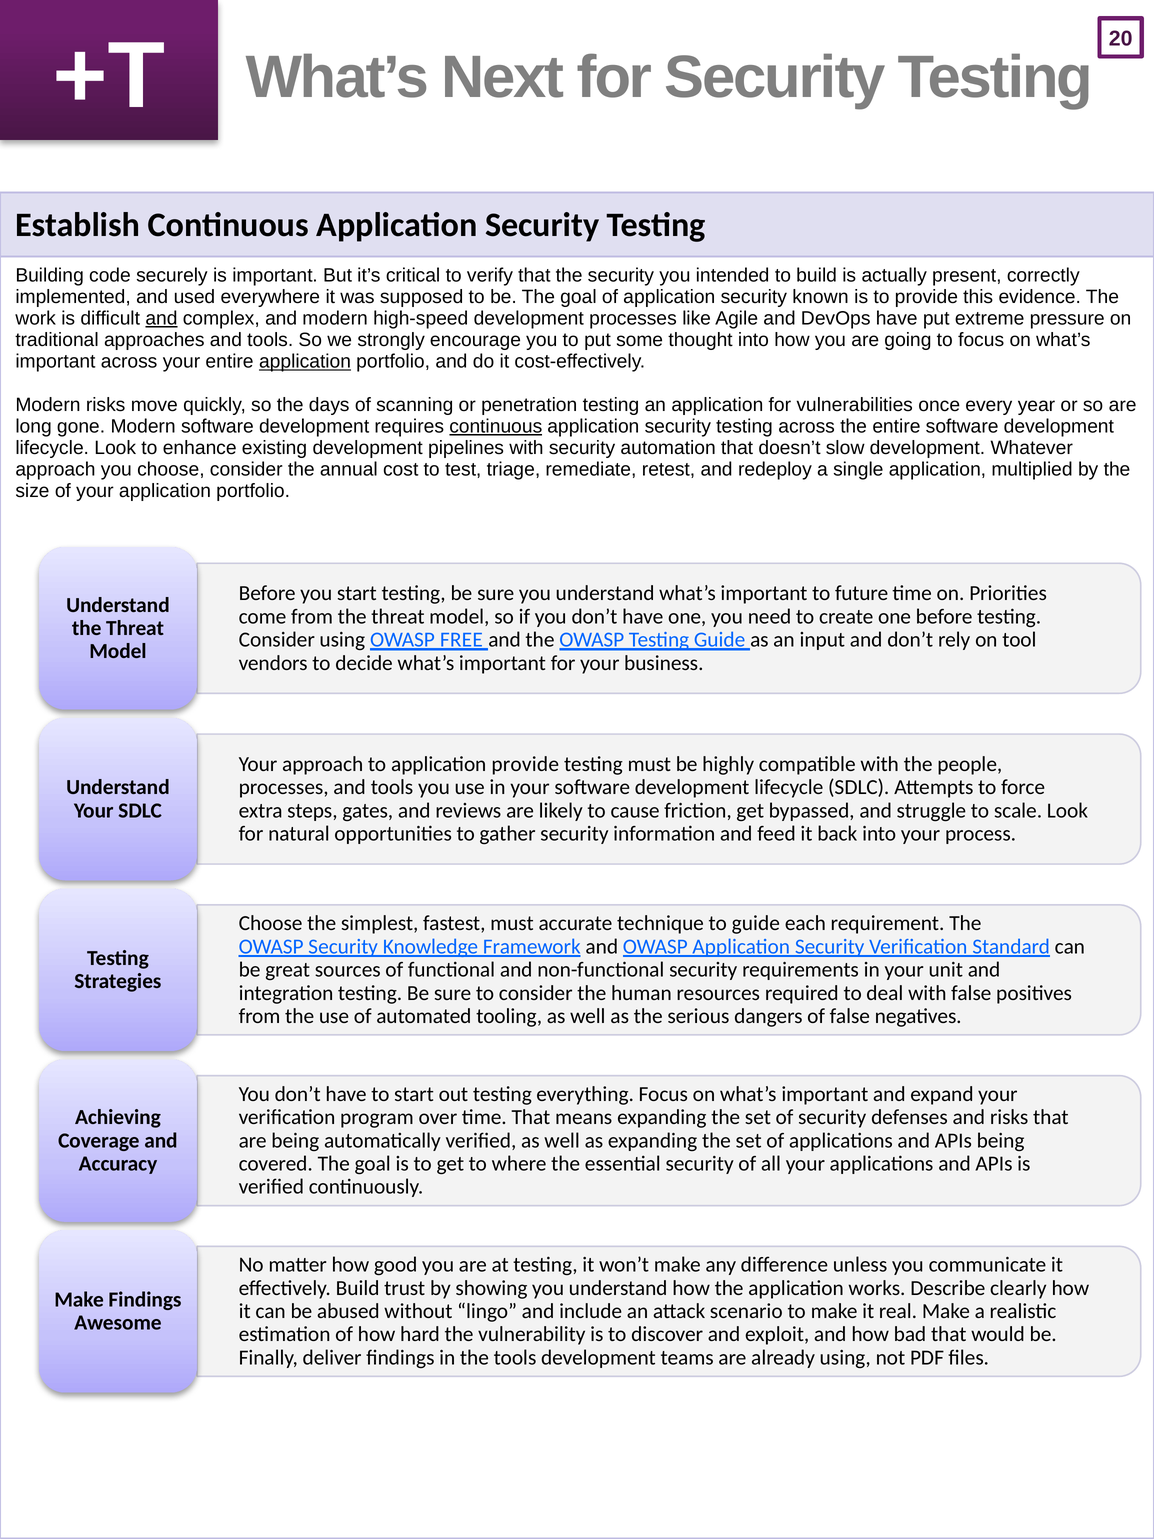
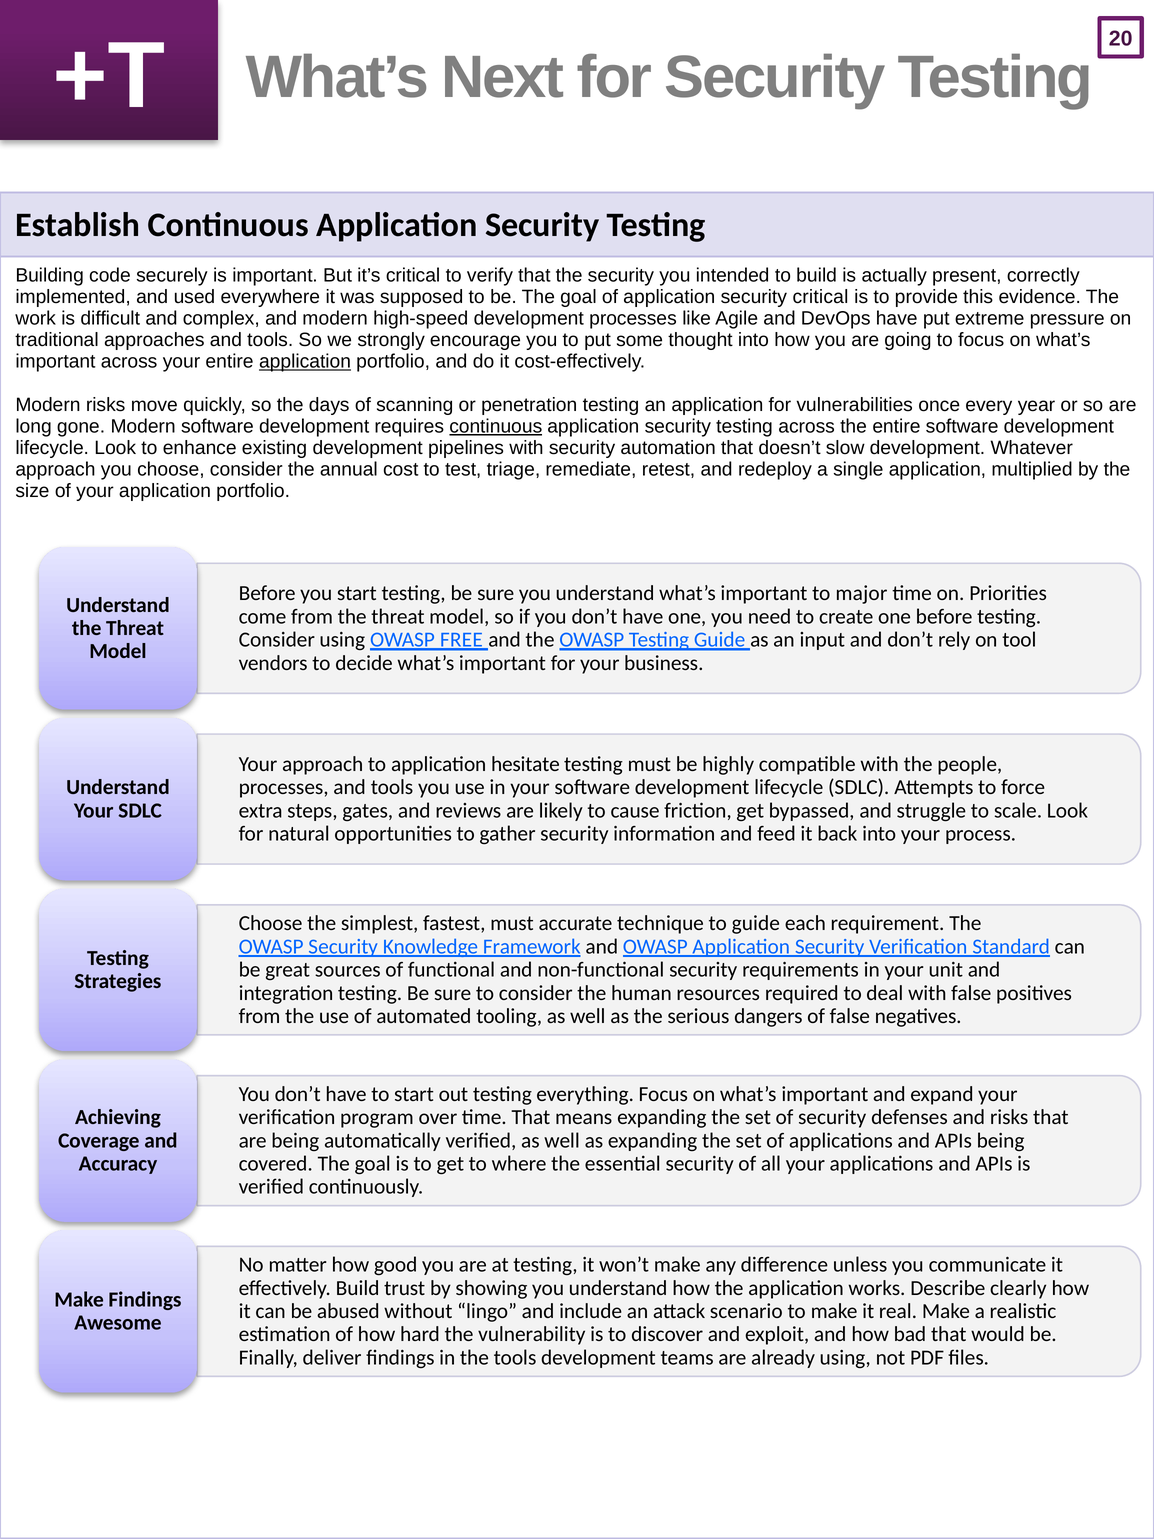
security known: known -> critical
and at (161, 318) underline: present -> none
future: future -> major
application provide: provide -> hesitate
